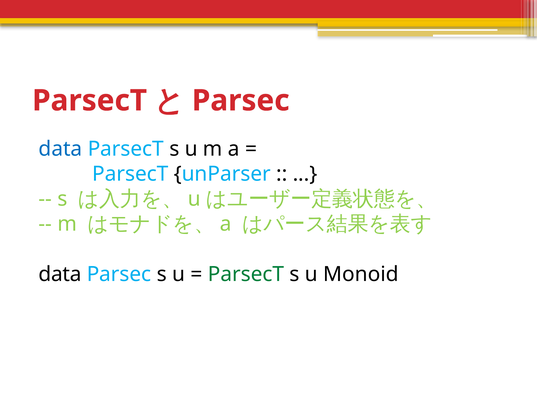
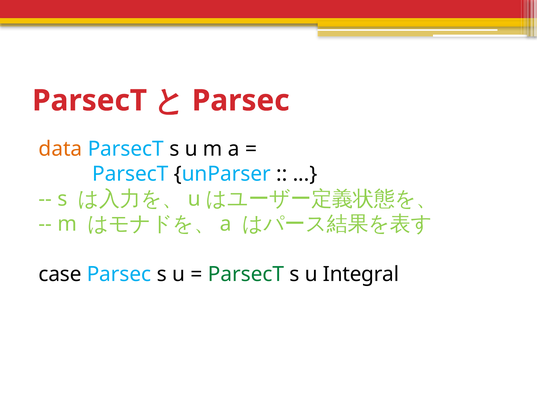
data at (60, 149) colour: blue -> orange
data at (60, 274): data -> case
Monoid: Monoid -> Integral
